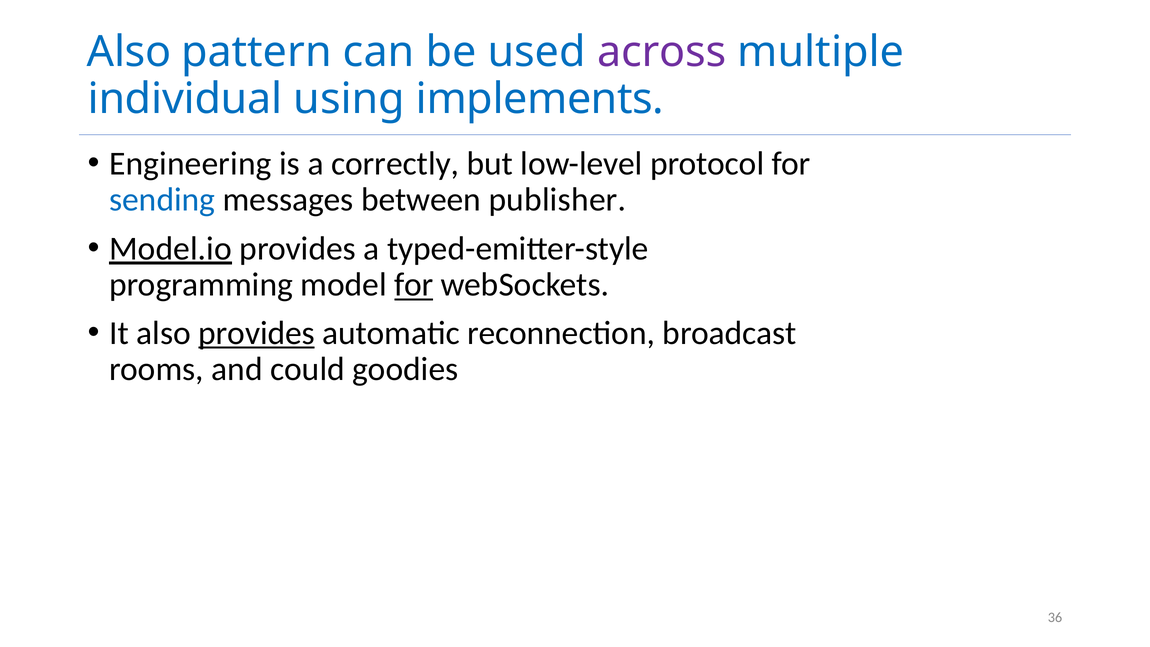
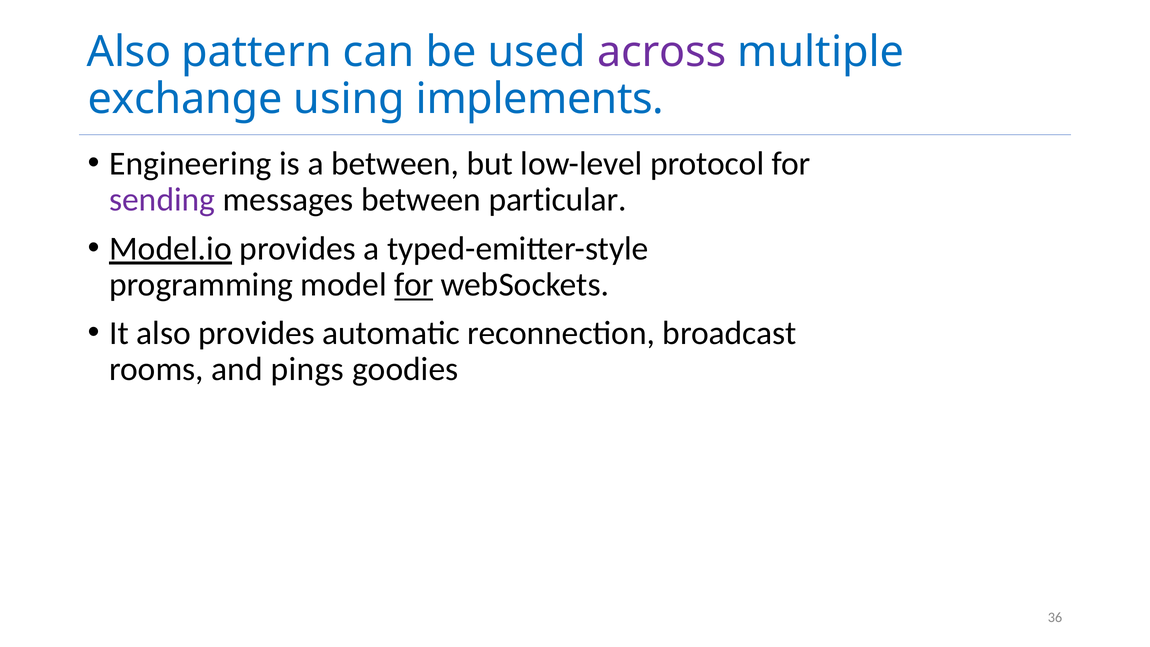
individual: individual -> exchange
a correctly: correctly -> between
sending colour: blue -> purple
publisher: publisher -> particular
provides at (257, 333) underline: present -> none
could: could -> pings
